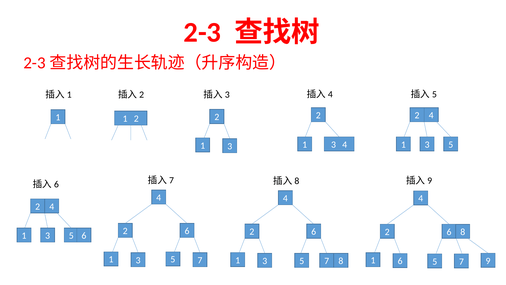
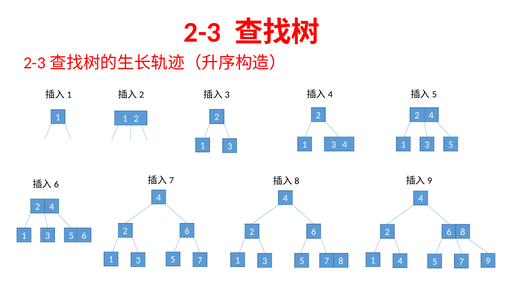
6 at (400, 261): 6 -> 4
